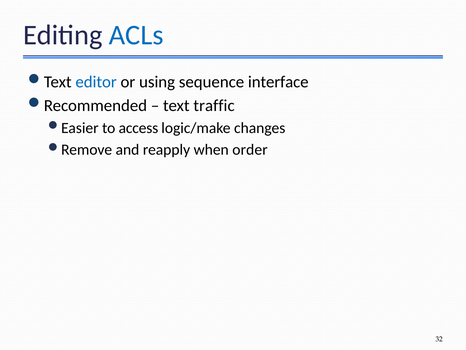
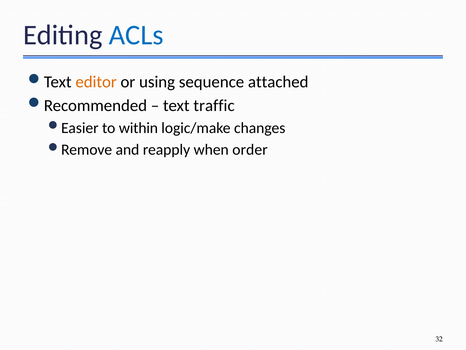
editor colour: blue -> orange
interface: interface -> attached
access: access -> within
